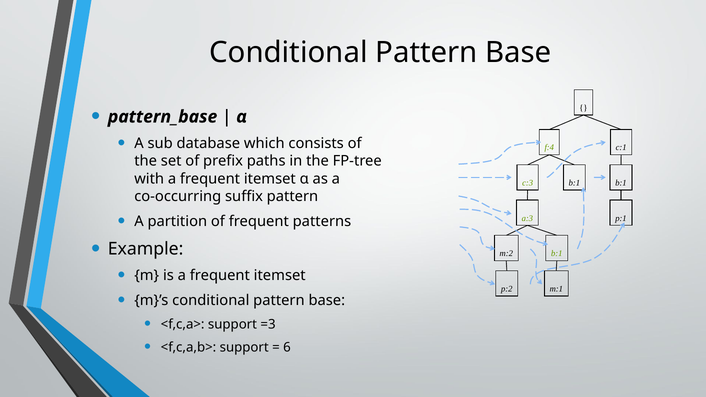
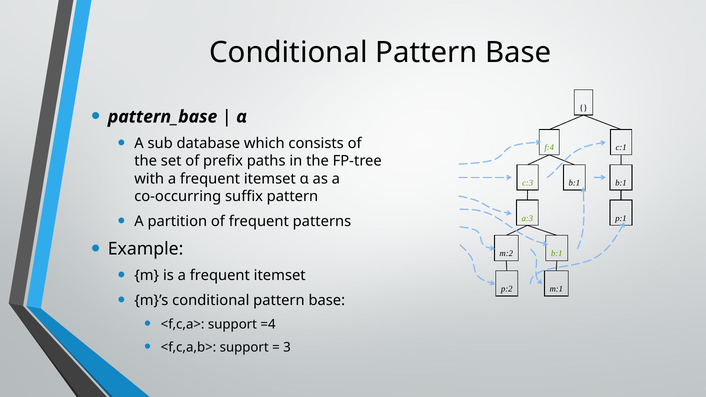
=3: =3 -> =4
6: 6 -> 3
